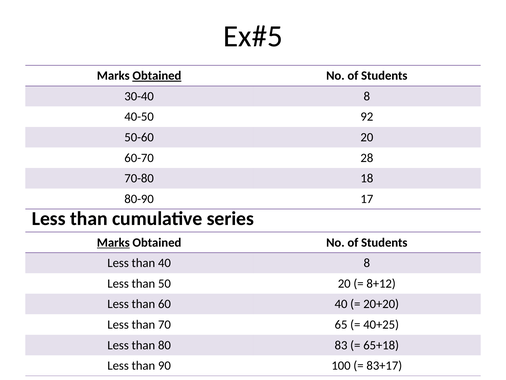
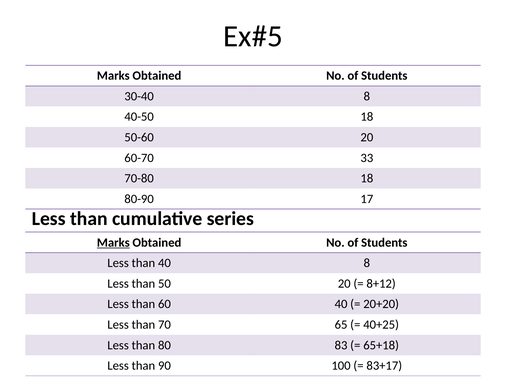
Obtained at (157, 76) underline: present -> none
40-50 92: 92 -> 18
28: 28 -> 33
